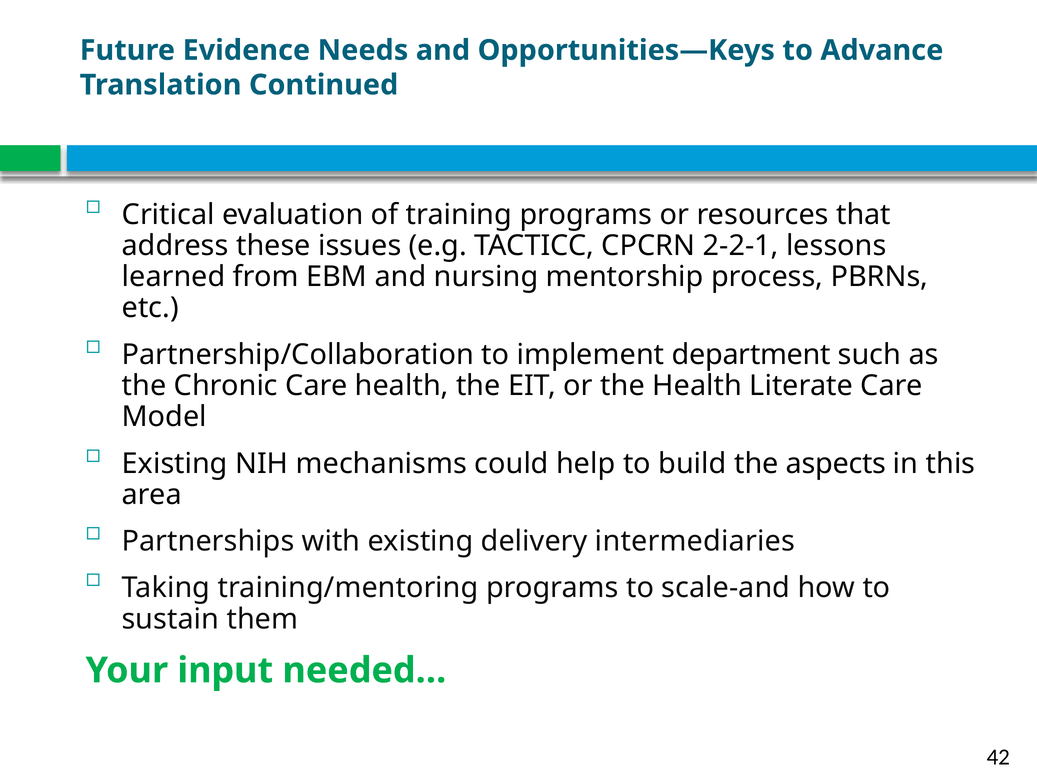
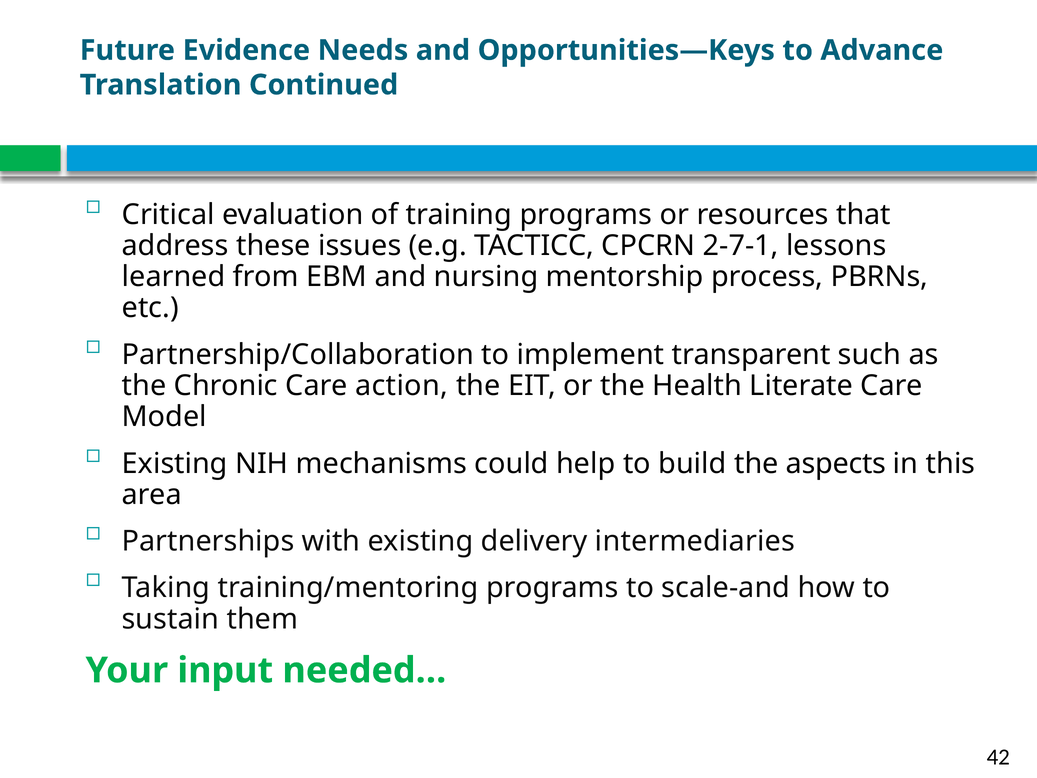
2-2-1: 2-2-1 -> 2-7-1
department: department -> transparent
Care health: health -> action
